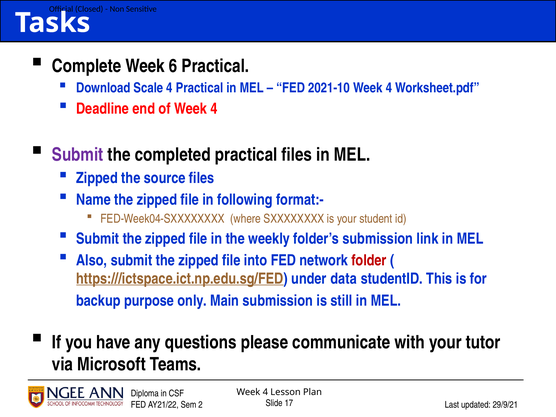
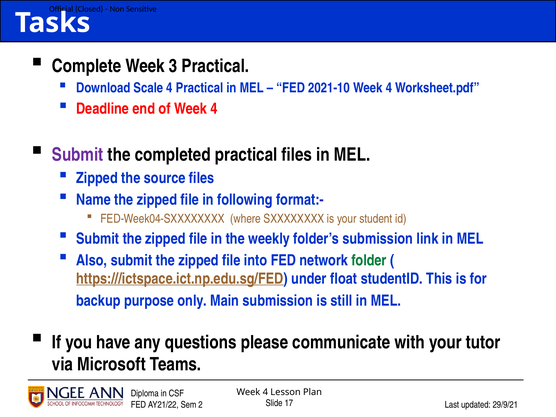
6: 6 -> 3
folder colour: red -> green
data: data -> float
